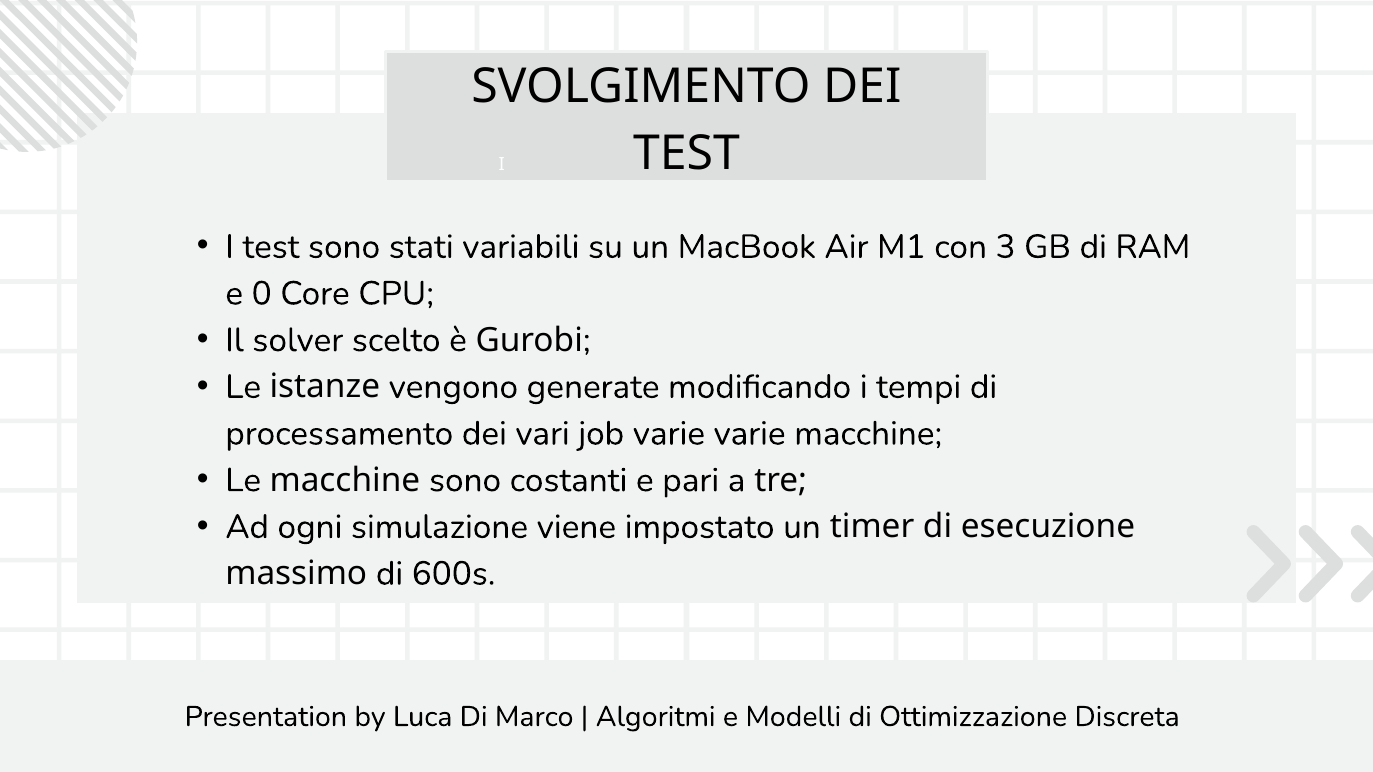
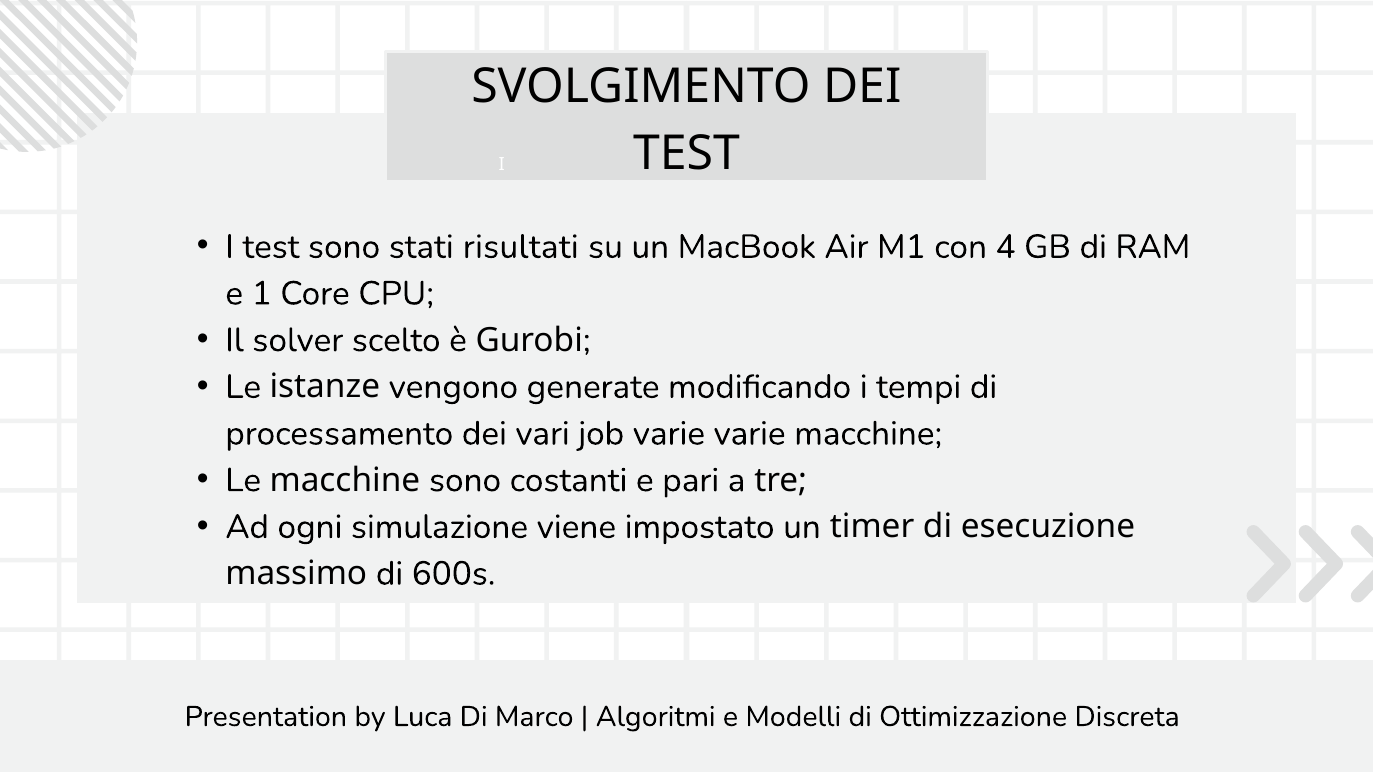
variabili: variabili -> risultati
3: 3 -> 4
0: 0 -> 1
